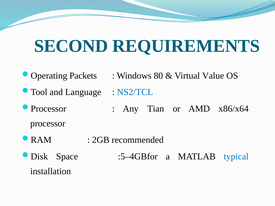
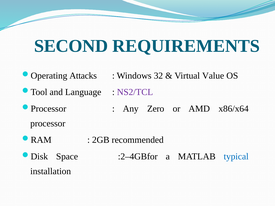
Packets: Packets -> Attacks
80: 80 -> 32
NS2/TCL colour: blue -> purple
Tian: Tian -> Zero
:5–4GBfor: :5–4GBfor -> :2–4GBfor
